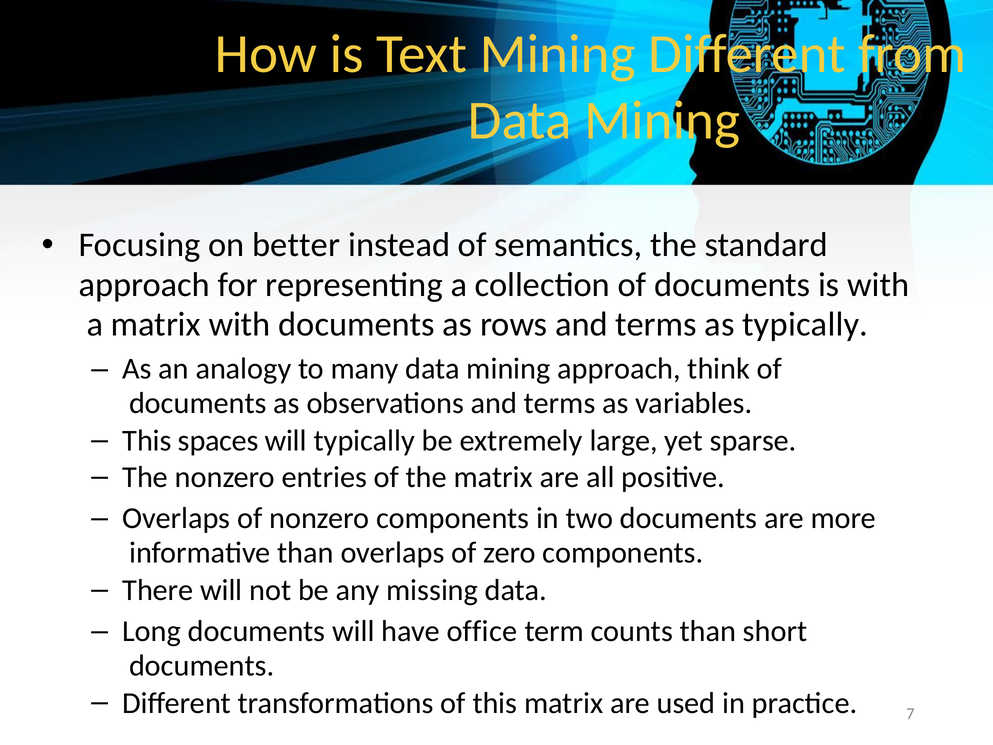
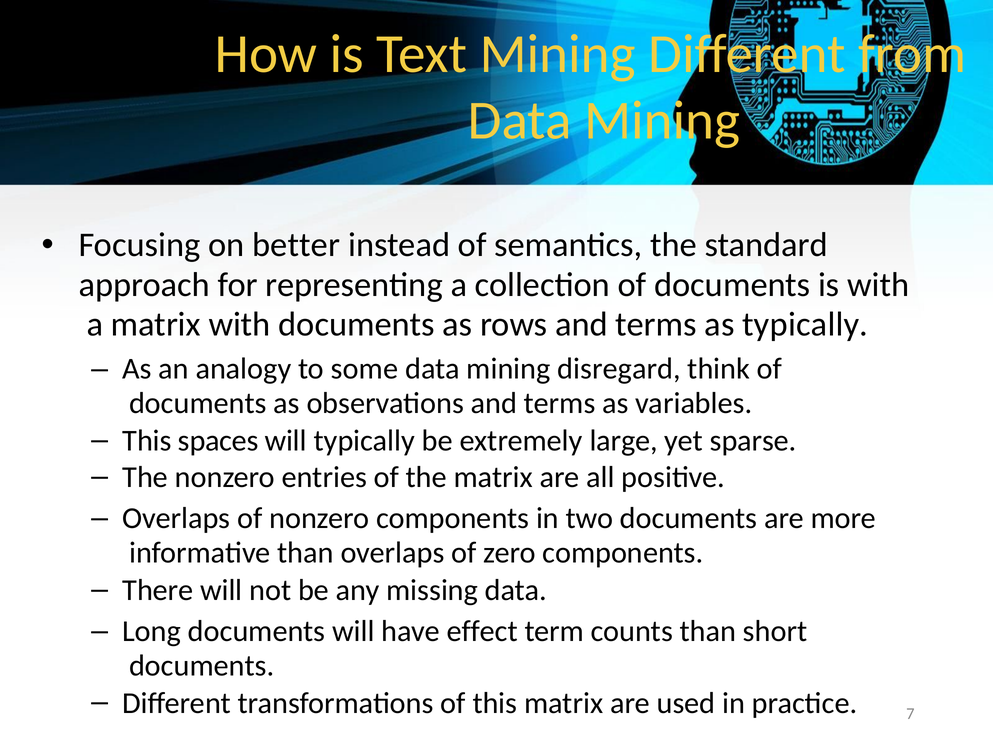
many: many -> some
mining approach: approach -> disregard
office: office -> effect
